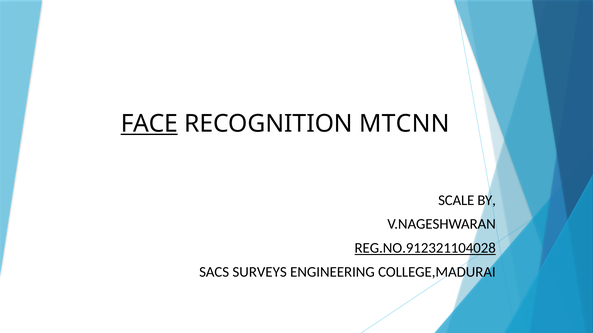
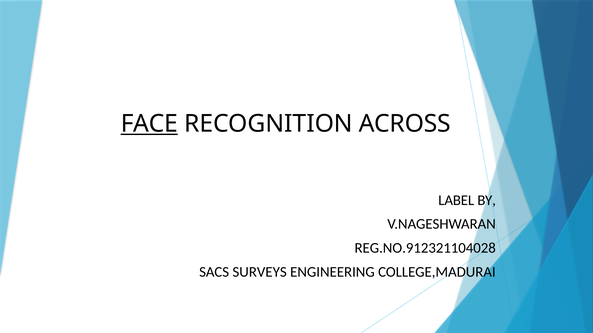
MTCNN: MTCNN -> ACROSS
SCALE: SCALE -> LABEL
REG.NO.912321104028 underline: present -> none
